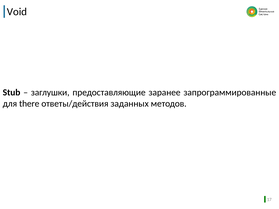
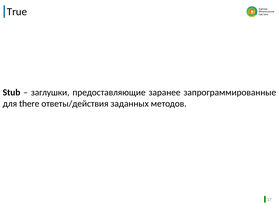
Void: Void -> True
